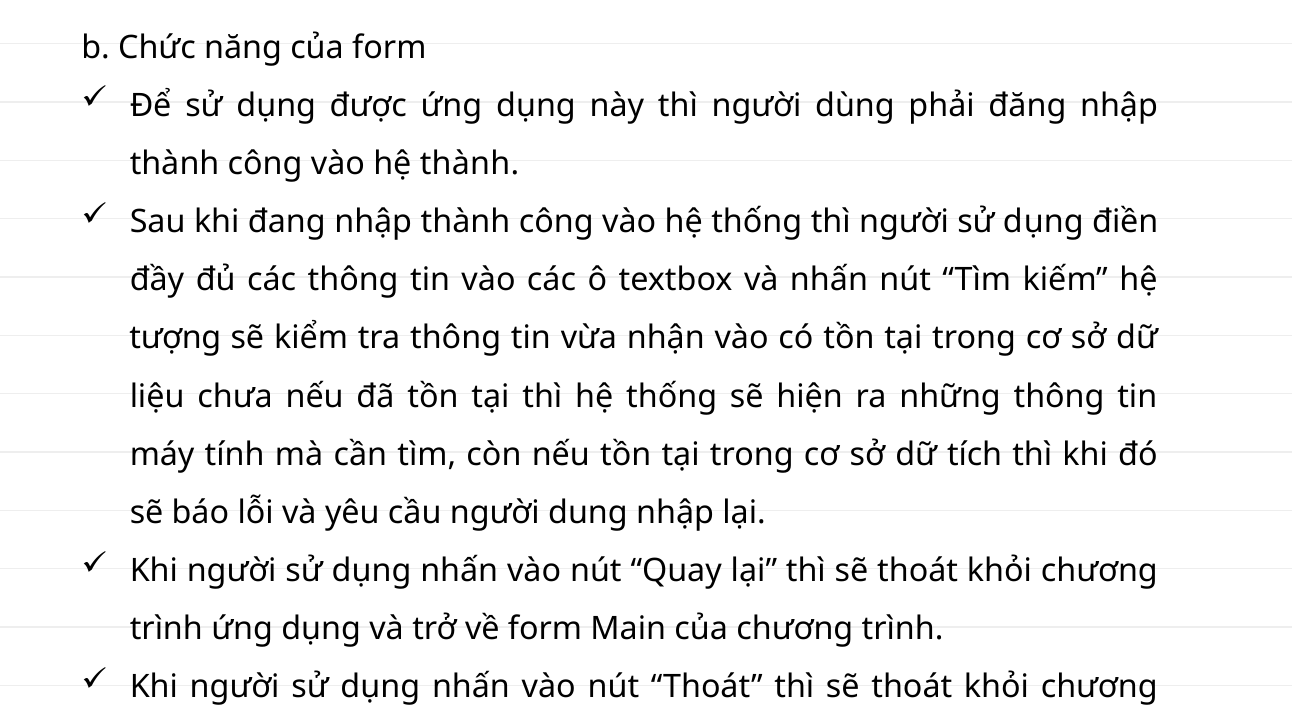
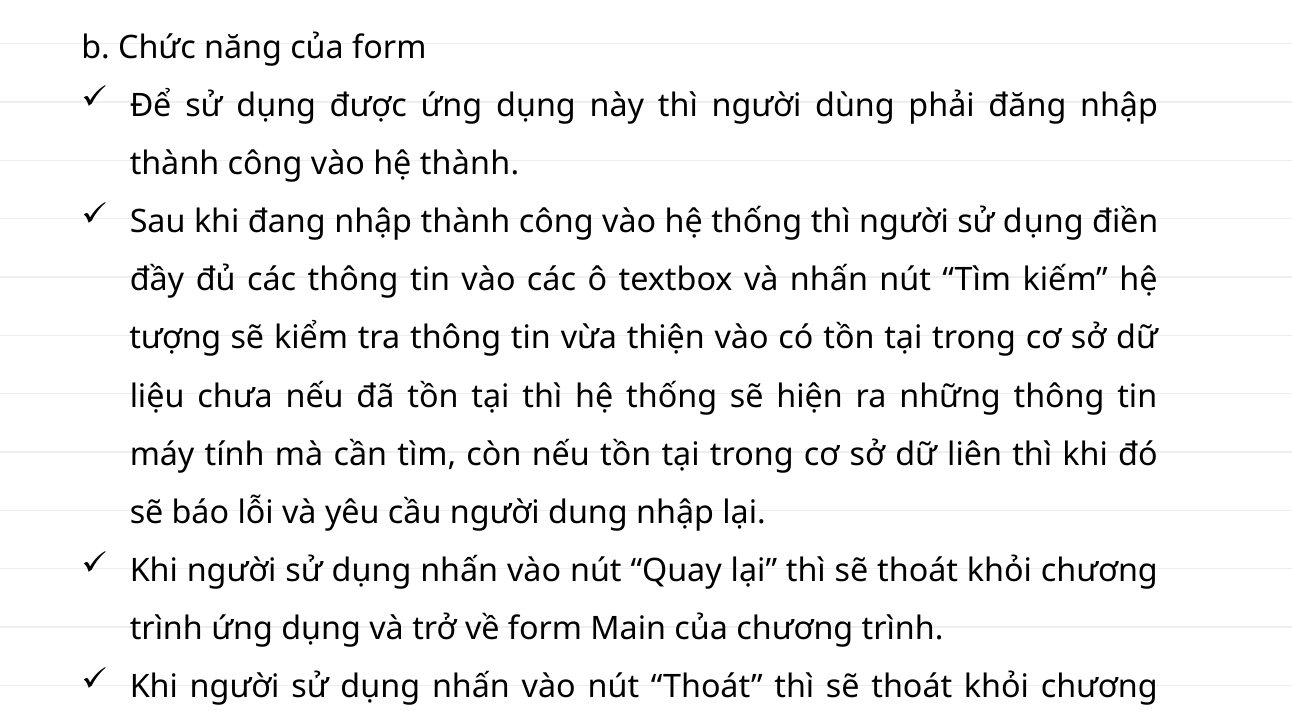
nhận: nhận -> thiện
tích: tích -> liên
